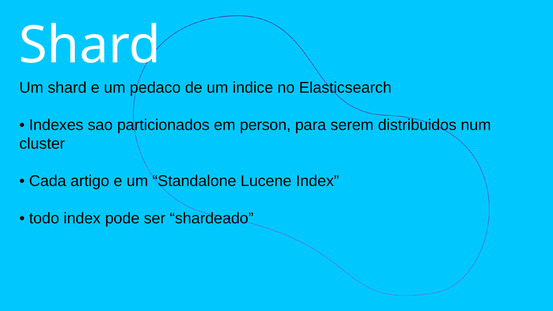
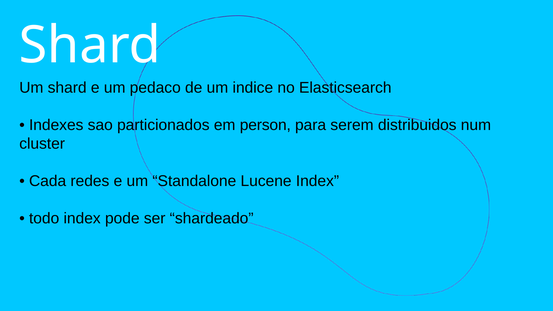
artigo: artigo -> redes
